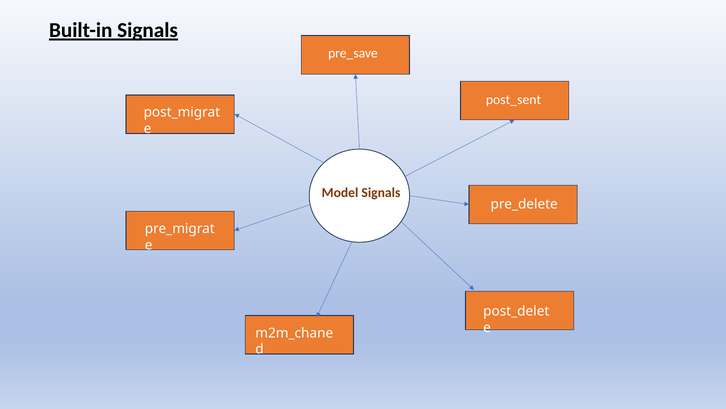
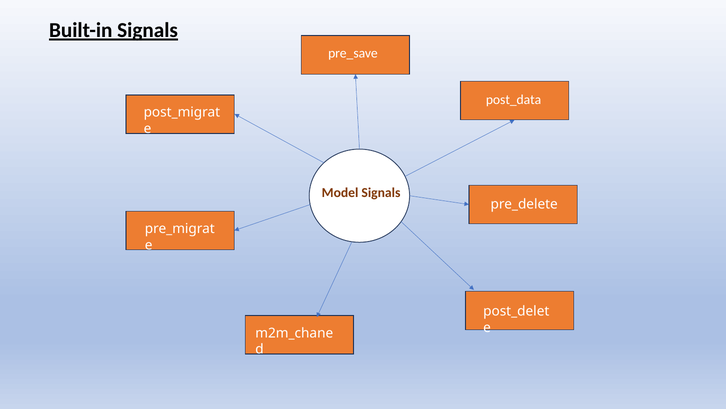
post_sent: post_sent -> post_data
